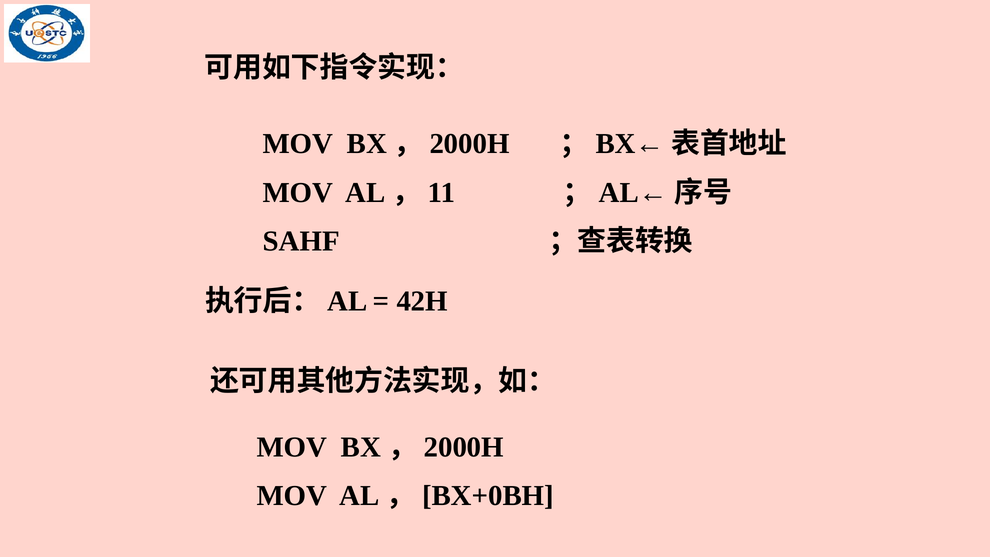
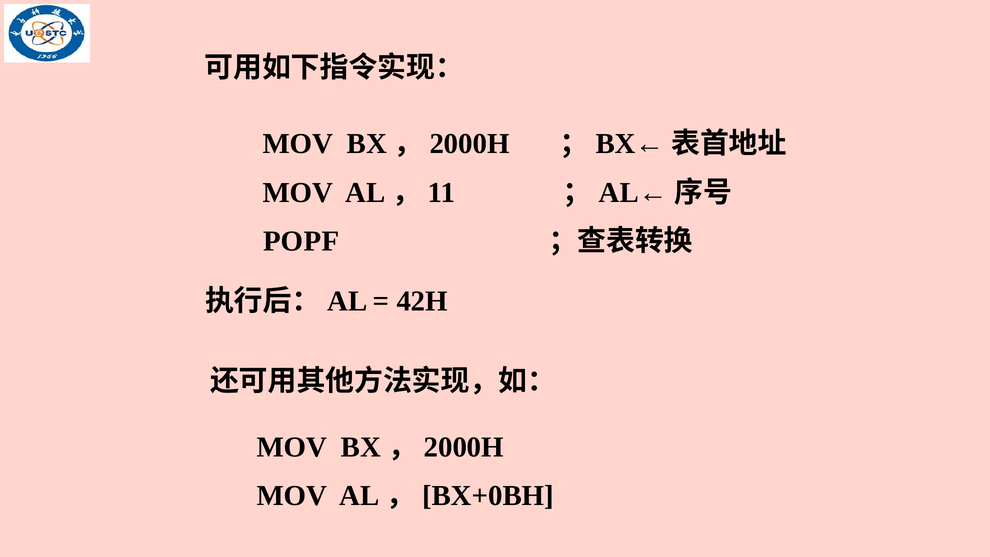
SAHF: SAHF -> POPF
